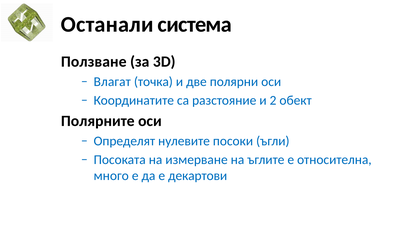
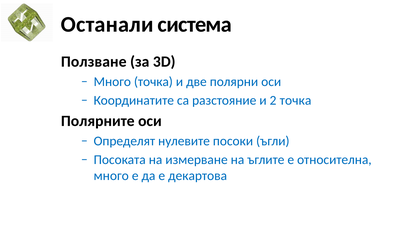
Влагат at (112, 82): Влагат -> Много
2 обект: обект -> точка
декартови: декартови -> декартова
